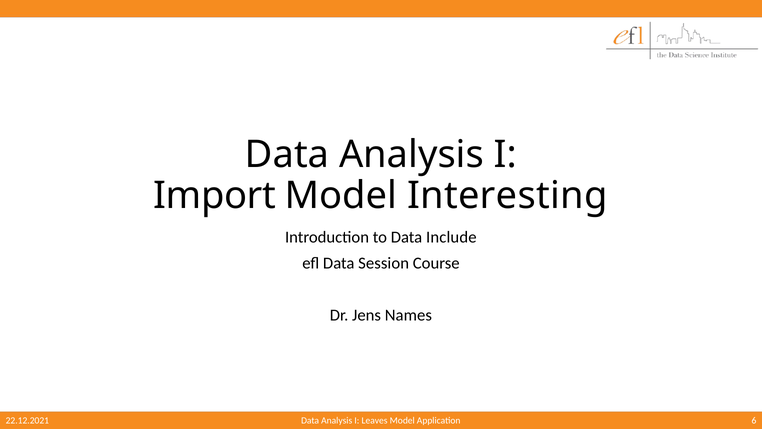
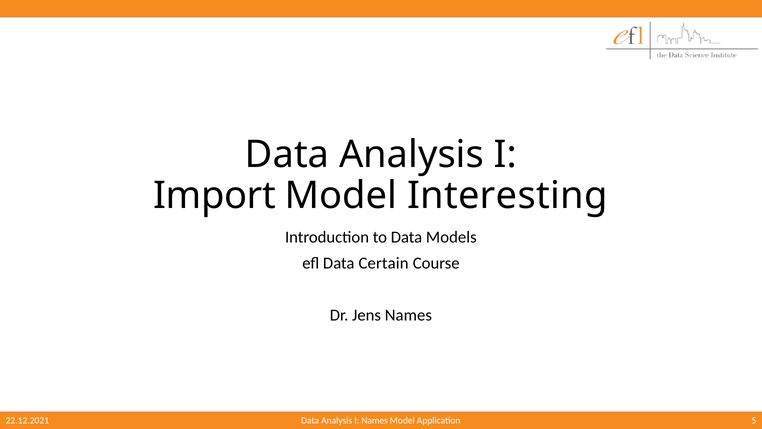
Include: Include -> Models
Session: Session -> Certain
I Leaves: Leaves -> Names
6: 6 -> 5
